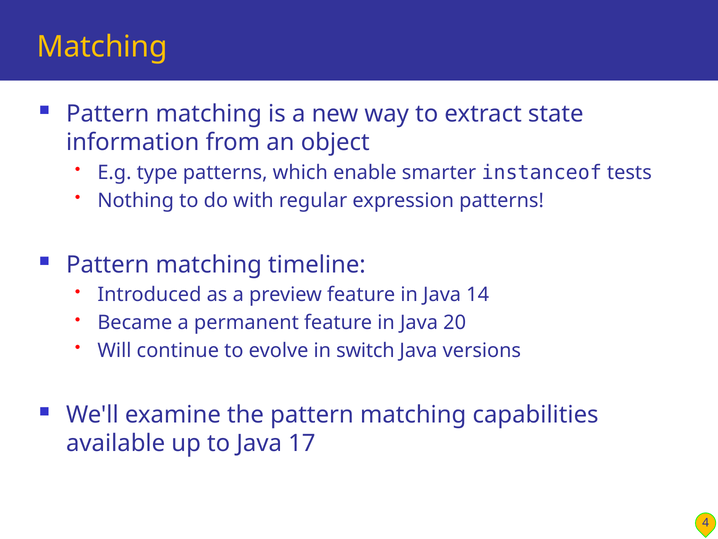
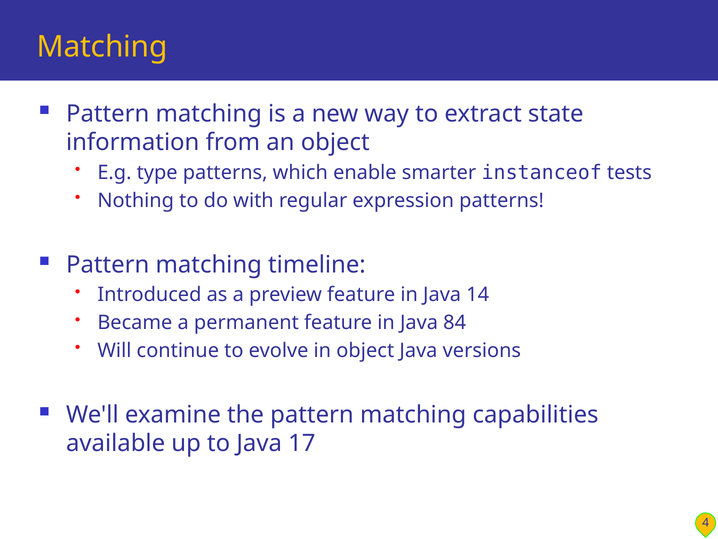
20: 20 -> 84
in switch: switch -> object
